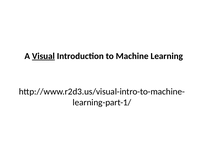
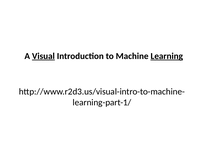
Learning underline: none -> present
